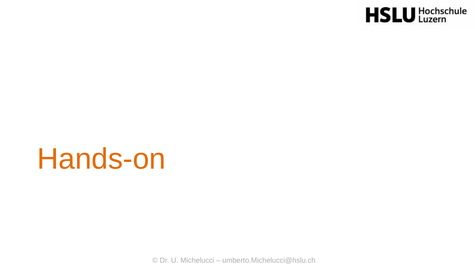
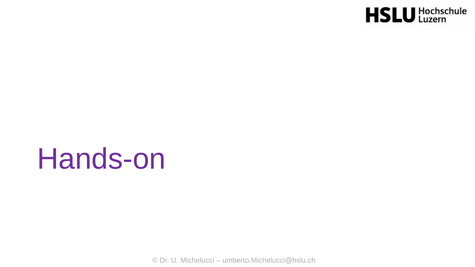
Hands-on colour: orange -> purple
